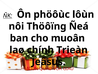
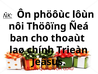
muoân: muoân -> thoaùt
